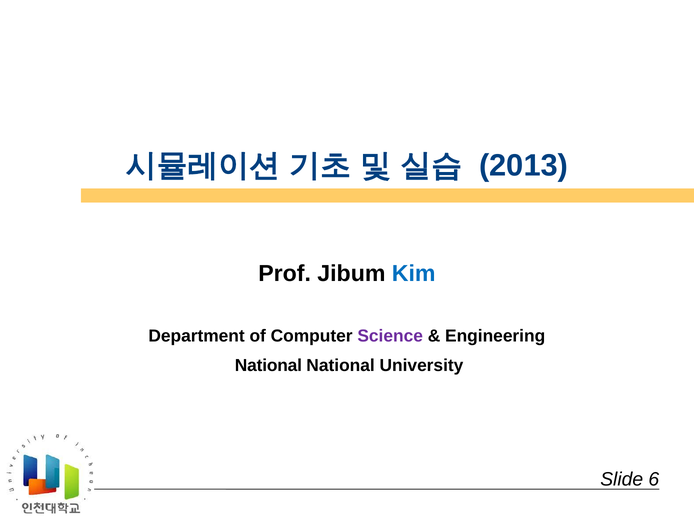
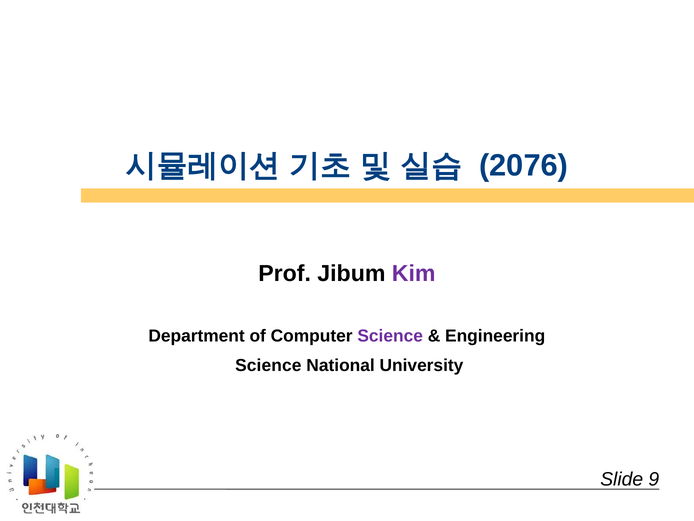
2013: 2013 -> 2076
Kim colour: blue -> purple
National at (268, 365): National -> Science
6: 6 -> 9
